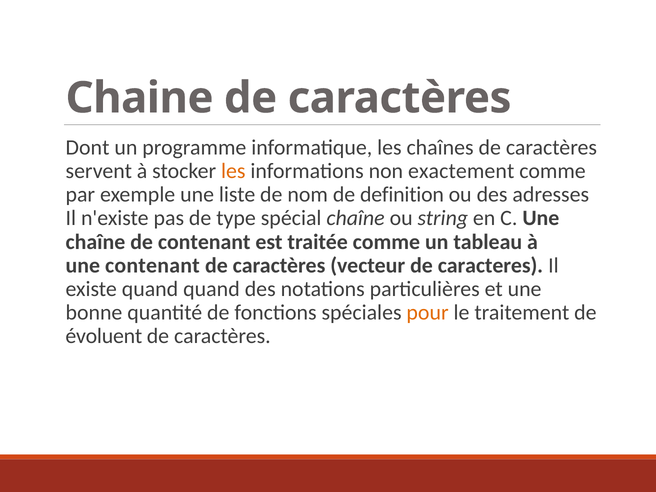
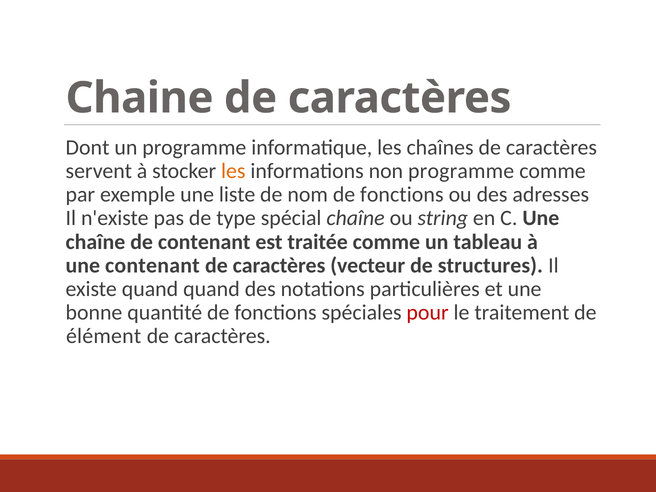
non exactement: exactement -> programme
nom de definition: definition -> fonctions
caracteres: caracteres -> structures
pour colour: orange -> red
évoluent: évoluent -> élément
